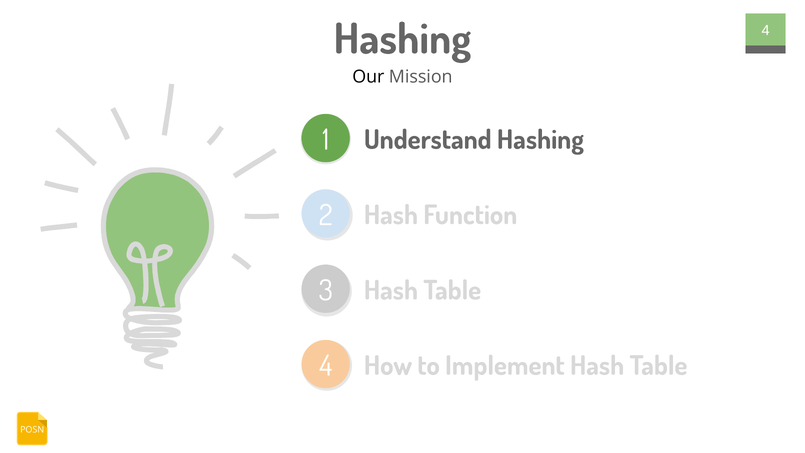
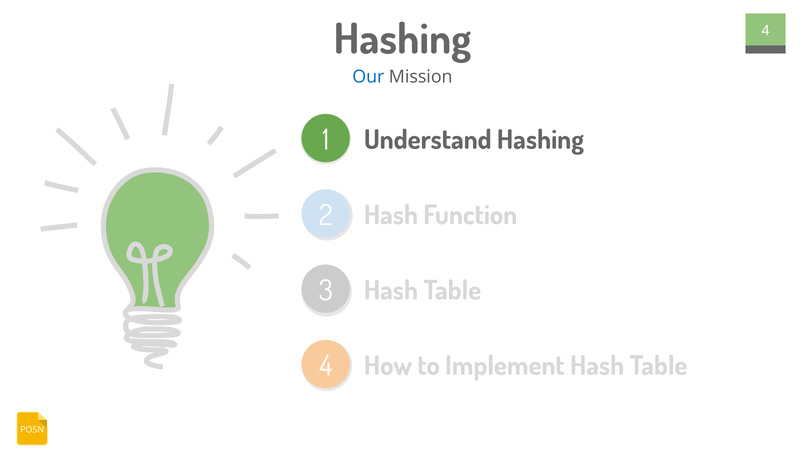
Our colour: black -> blue
